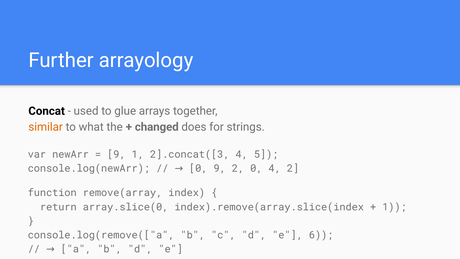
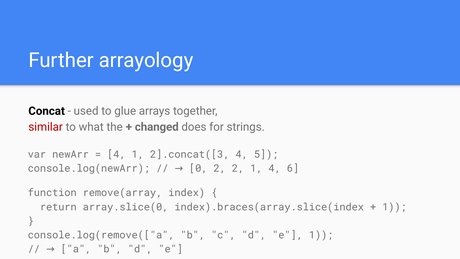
similar colour: orange -> red
9 at (116, 154): 9 -> 4
0 9: 9 -> 2
2 0: 0 -> 1
4 2: 2 -> 6
index).remove(array.slice(index: index).remove(array.slice(index -> index).braces(array.slice(index
e 6: 6 -> 1
